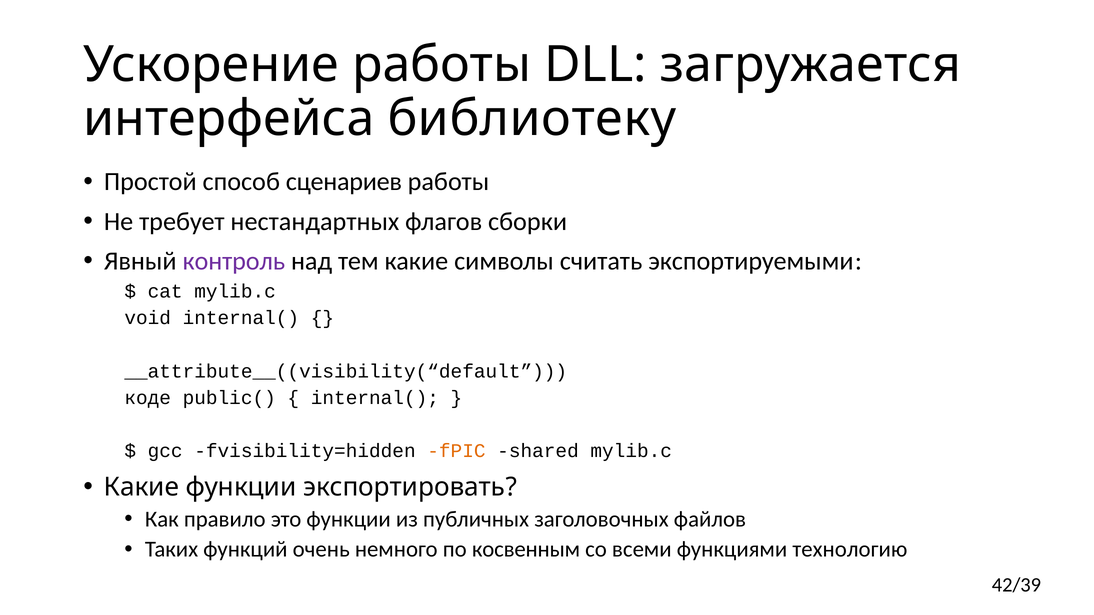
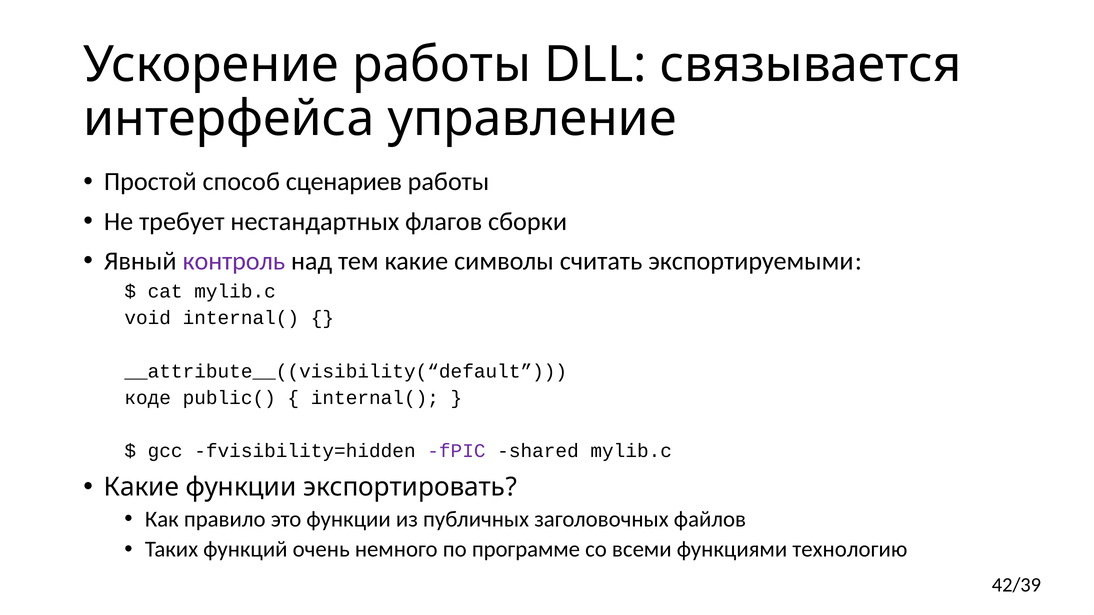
загружается: загружается -> связывается
библиотеку: библиотеку -> управление
fPIC colour: orange -> purple
косвенным: косвенным -> программе
